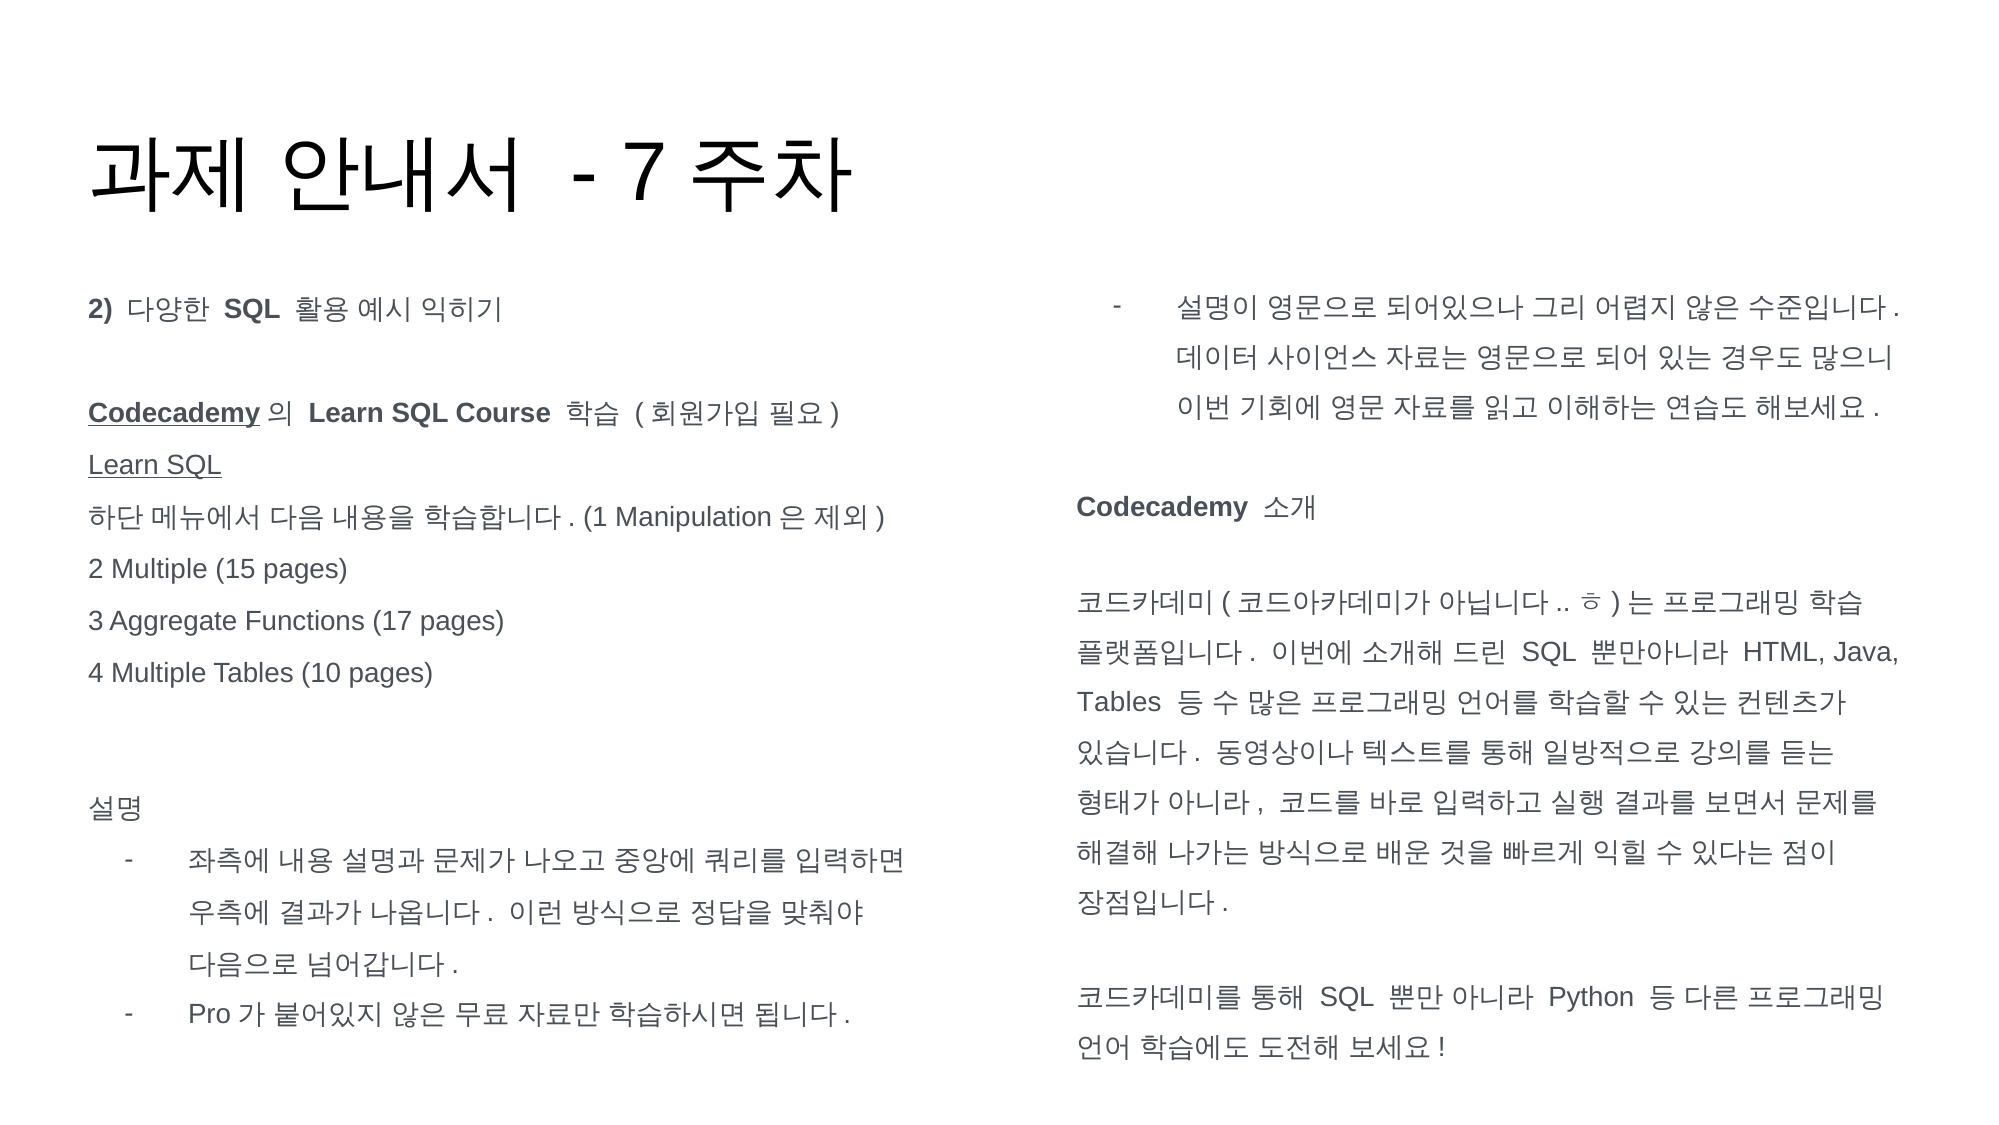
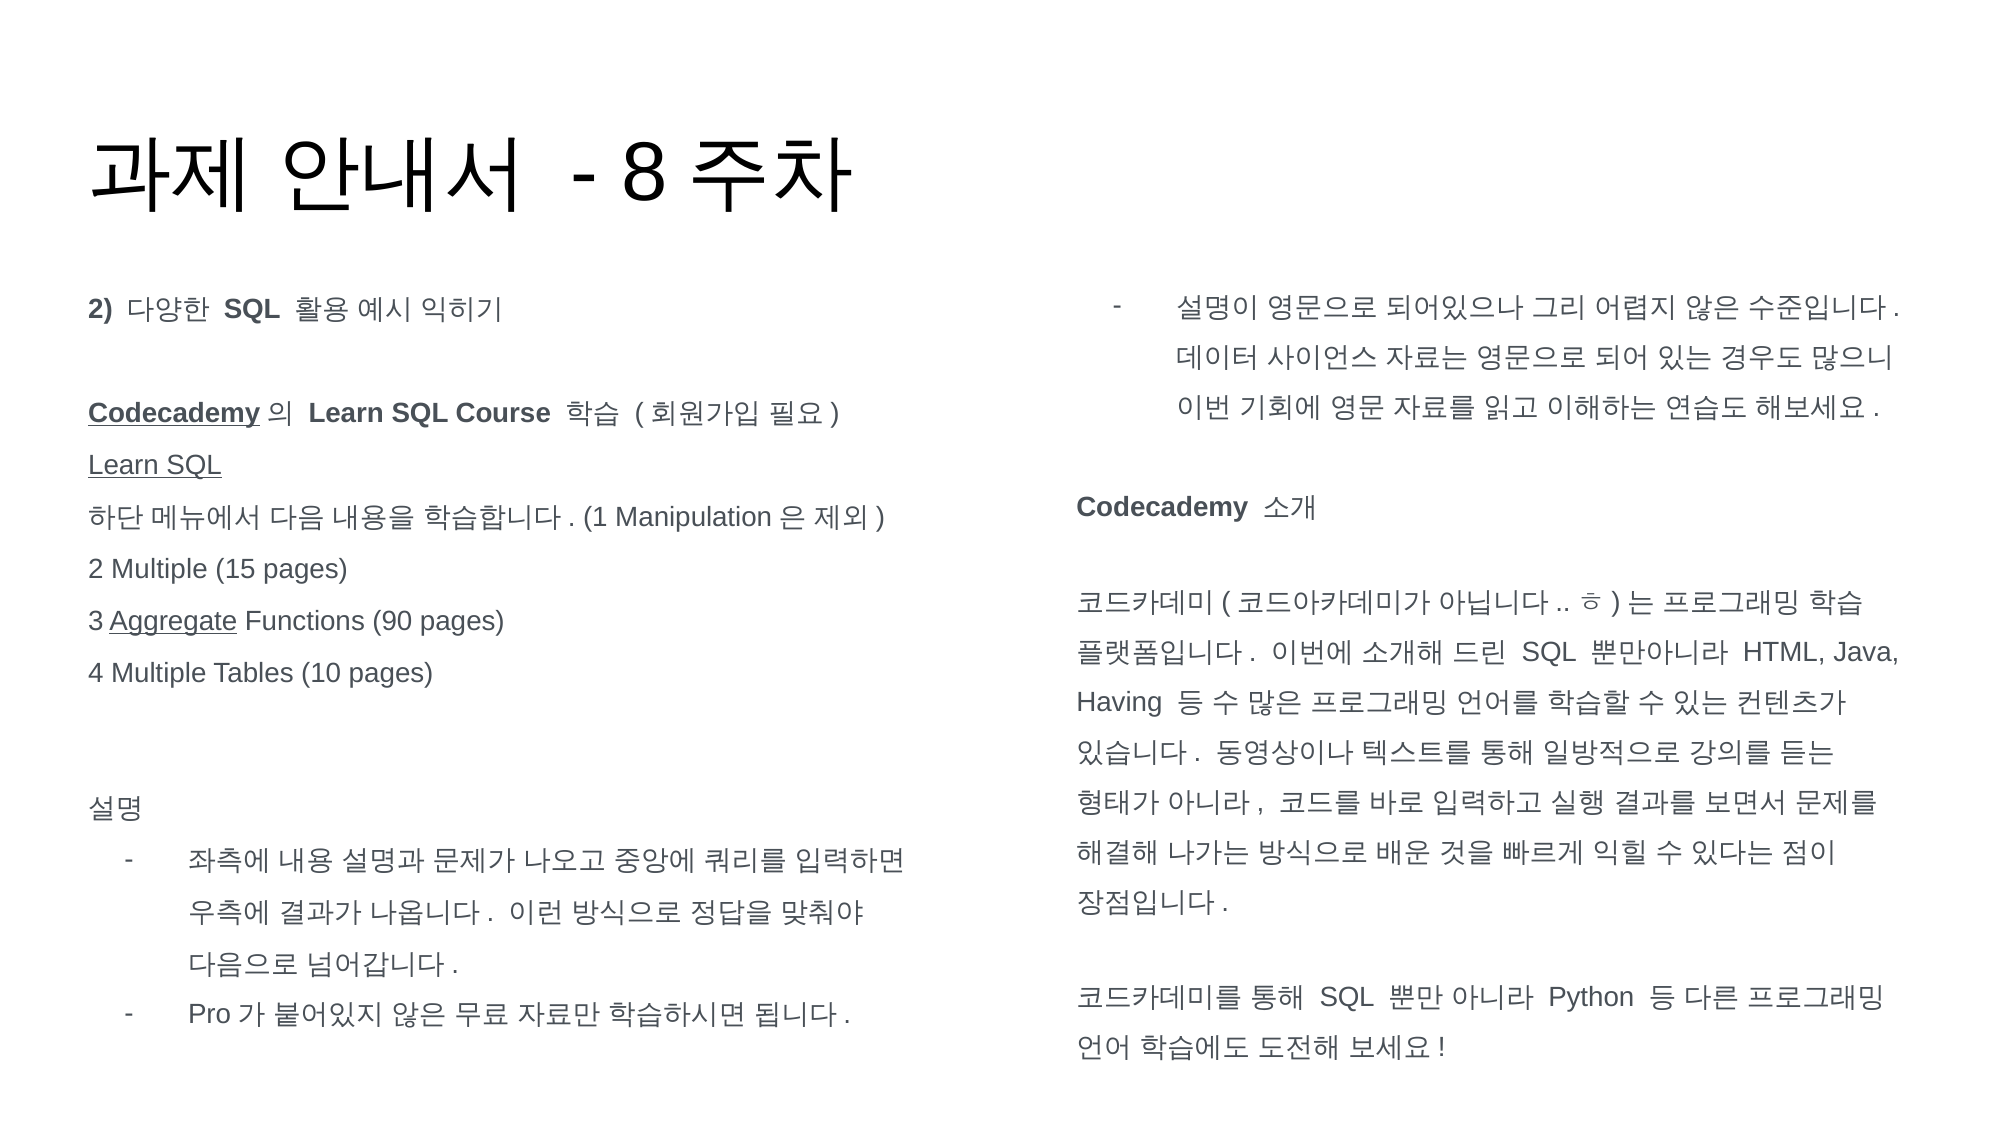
7: 7 -> 8
Aggregate underline: none -> present
17: 17 -> 90
Tables at (1119, 702): Tables -> Having
